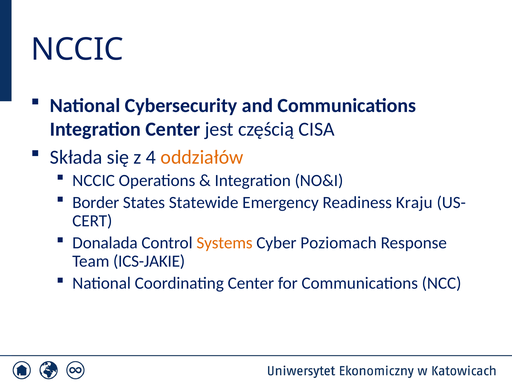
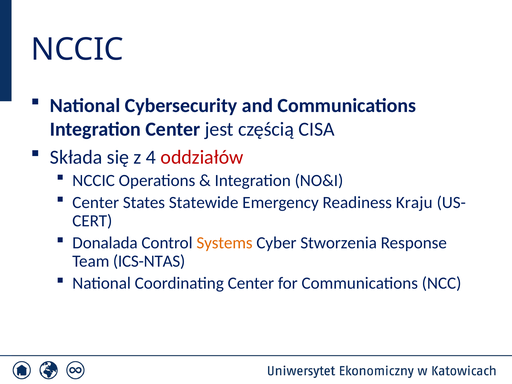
oddziałów colour: orange -> red
Border at (96, 203): Border -> Center
Poziomach: Poziomach -> Stworzenia
ICS-JAKIE: ICS-JAKIE -> ICS-NTAS
